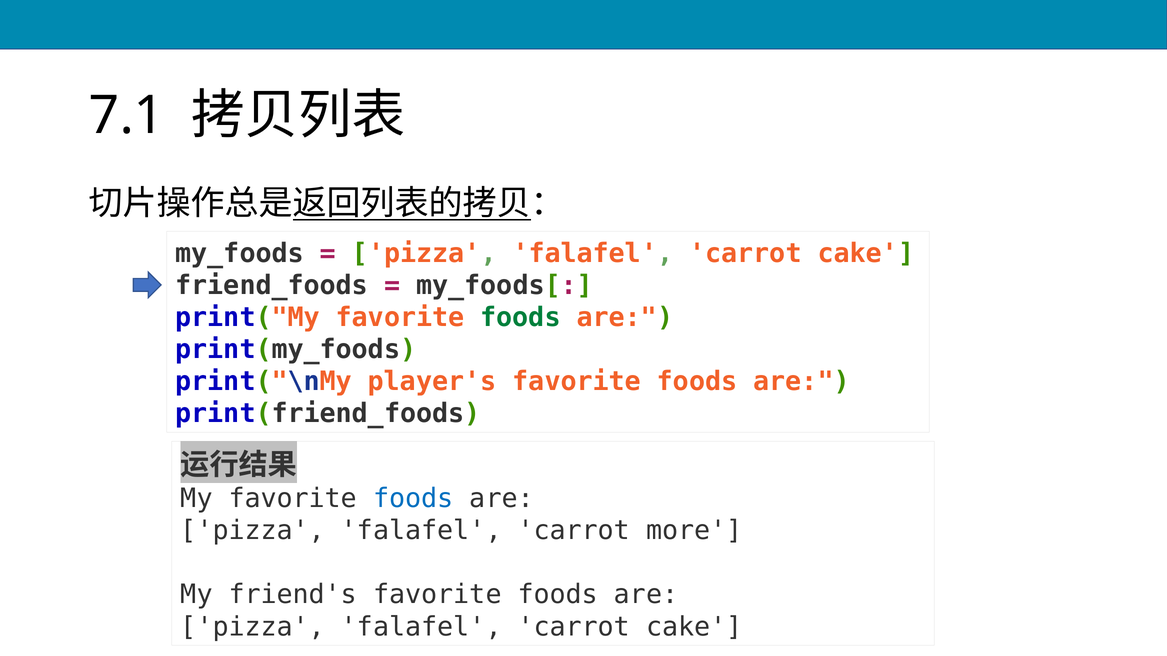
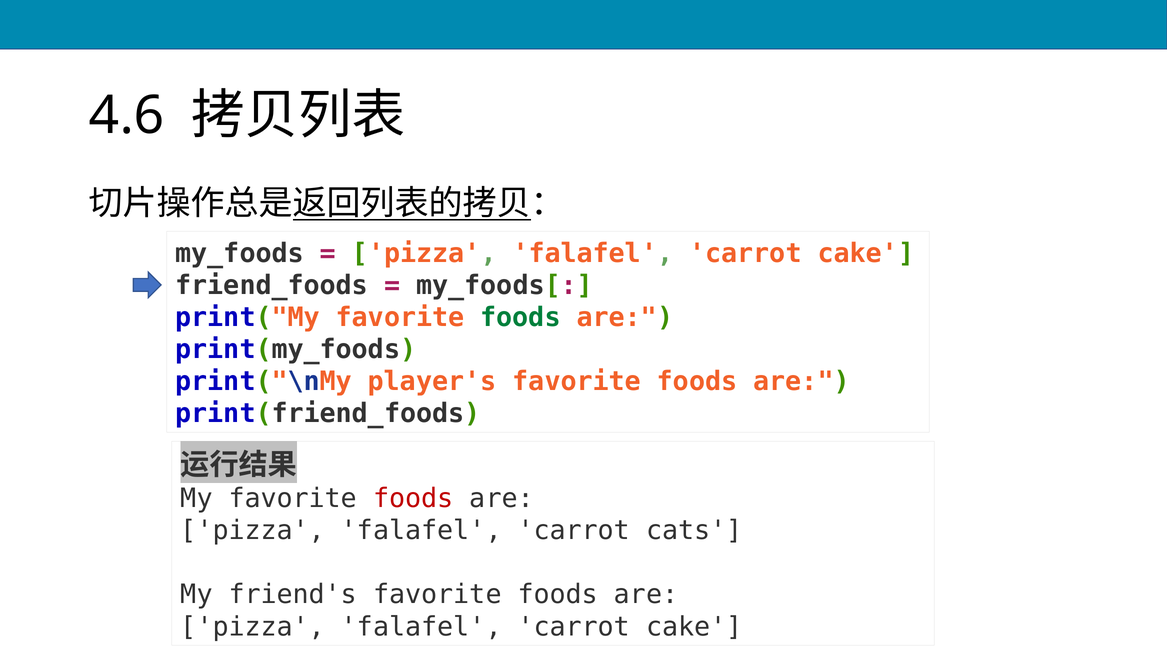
7.1: 7.1 -> 4.6
foods at (413, 499) colour: blue -> red
more: more -> cats
